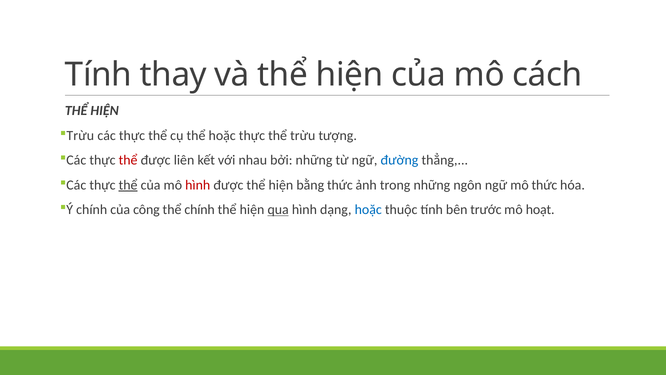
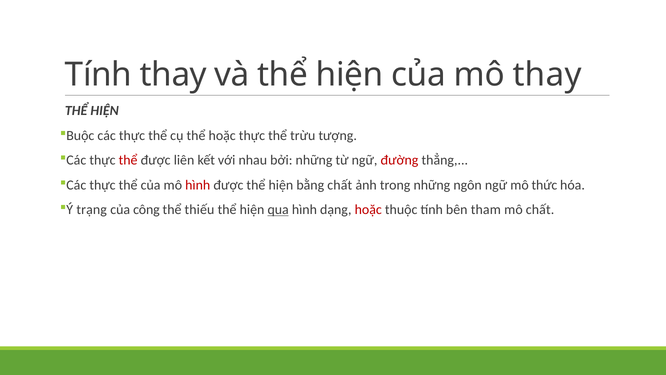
mô cách: cách -> thay
Trừu at (80, 135): Trừu -> Buộc
đường colour: blue -> red
thể at (128, 185) underline: present -> none
bằng thức: thức -> chất
Ý chính: chính -> trạng
thể chính: chính -> thiếu
hoặc at (368, 210) colour: blue -> red
trước: trước -> tham
mô hoạt: hoạt -> chất
